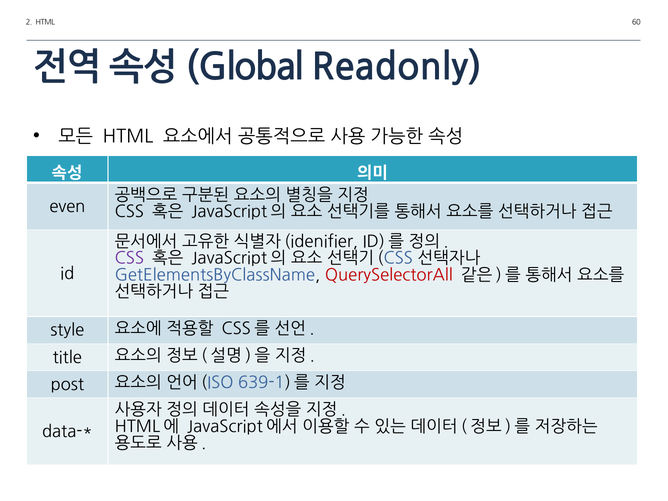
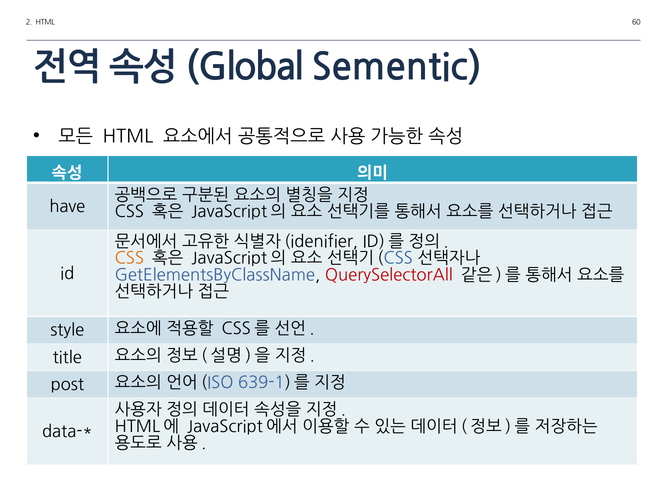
Readonly: Readonly -> Sementic
even: even -> have
CSS at (129, 258) colour: purple -> orange
